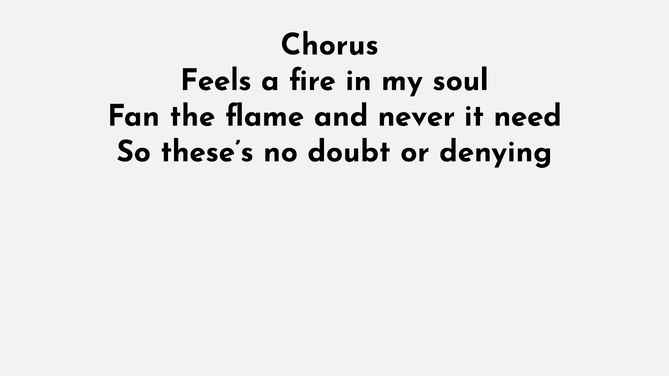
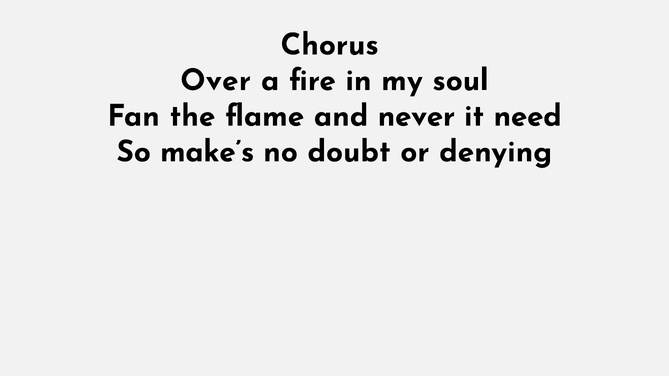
Feels: Feels -> Over
these’s: these’s -> make’s
